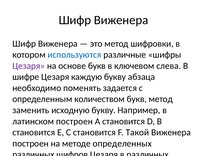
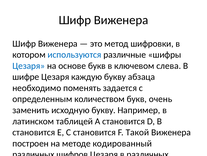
Цезаря at (29, 66) colour: purple -> blue
букв метод: метод -> очень
латинском построен: построен -> таблицей
определенных: определенных -> кодированный
